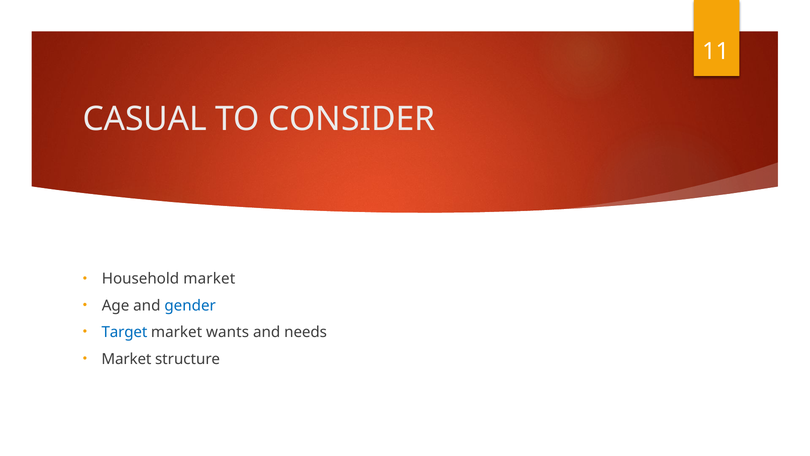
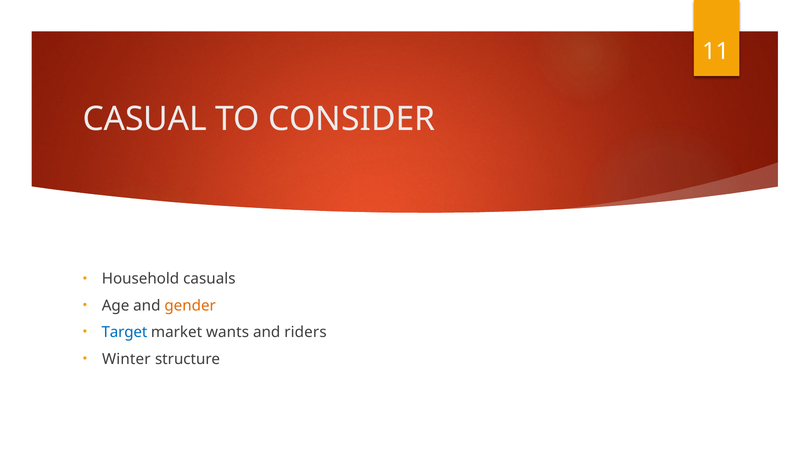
Household market: market -> casuals
gender colour: blue -> orange
needs: needs -> riders
Market at (126, 359): Market -> Winter
